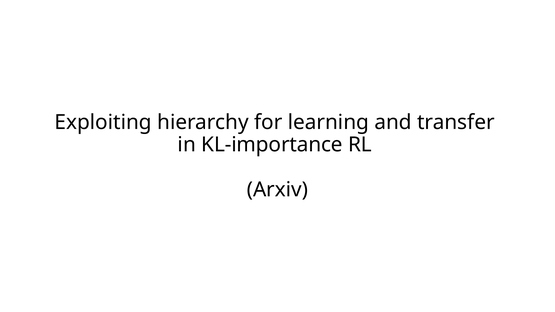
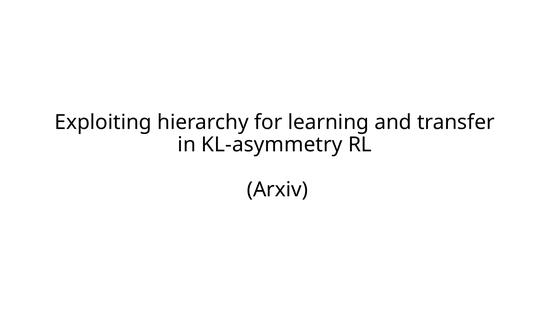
KL-importance: KL-importance -> KL-asymmetry
